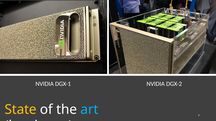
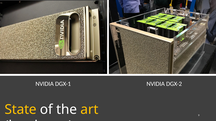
art colour: light blue -> yellow
